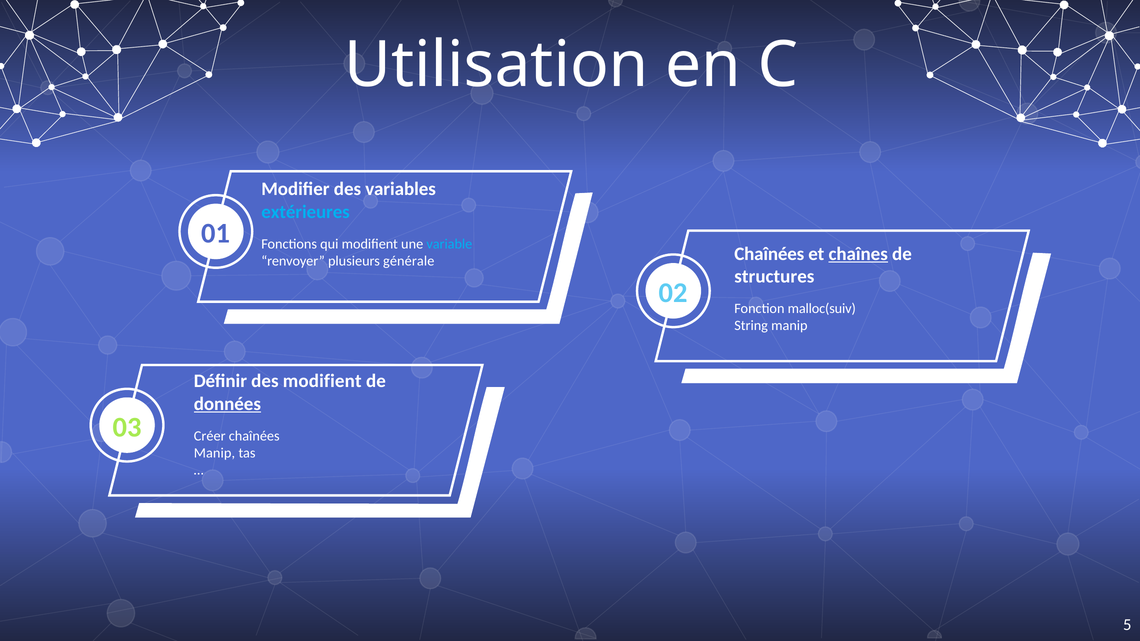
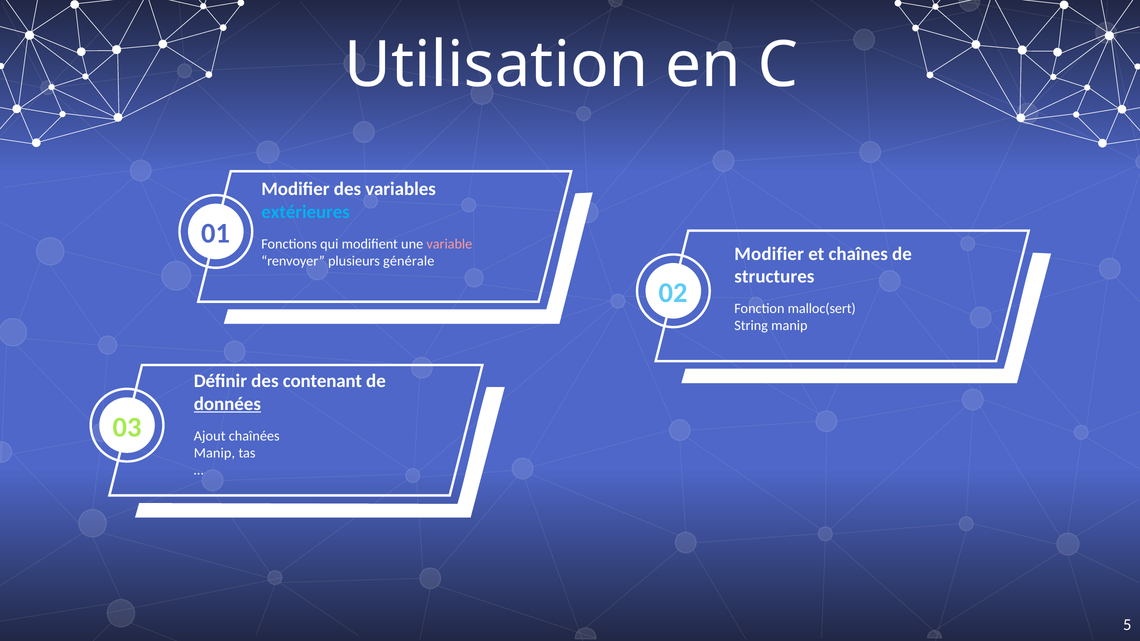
variable colour: light blue -> pink
Chaînées at (769, 254): Chaînées -> Modifier
chaînes underline: present -> none
malloc(suiv: malloc(suiv -> malloc(sert
des modifient: modifient -> contenant
Créer: Créer -> Ajout
